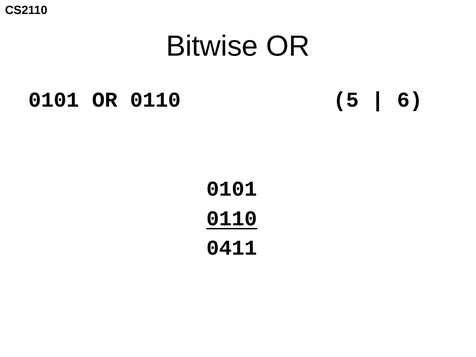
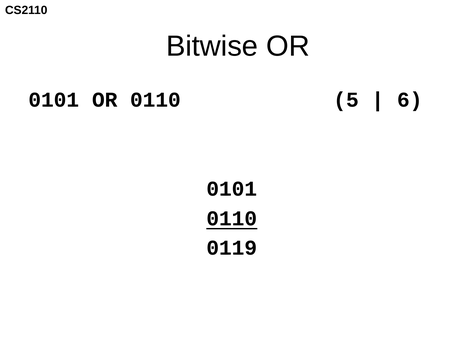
0411: 0411 -> 0119
